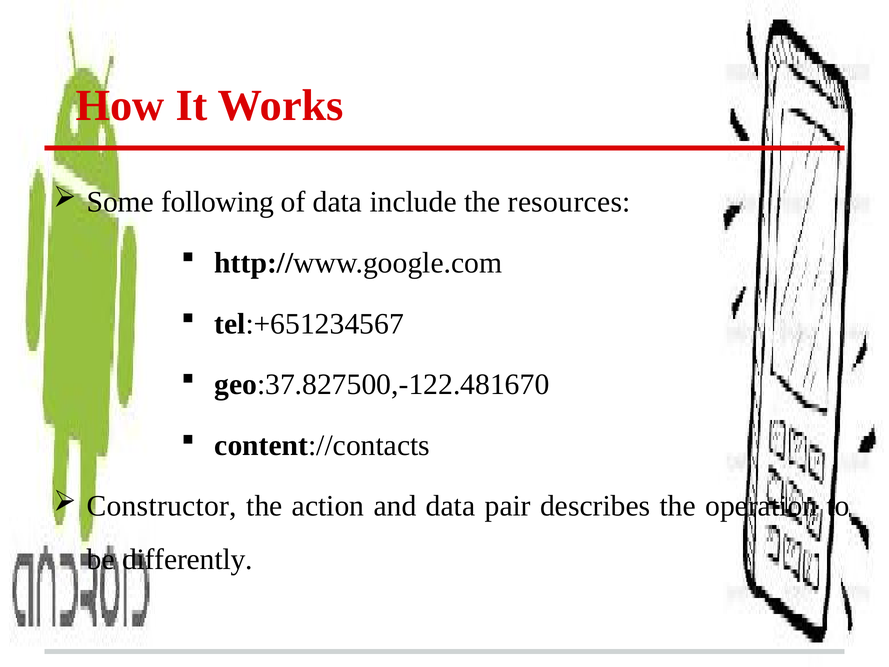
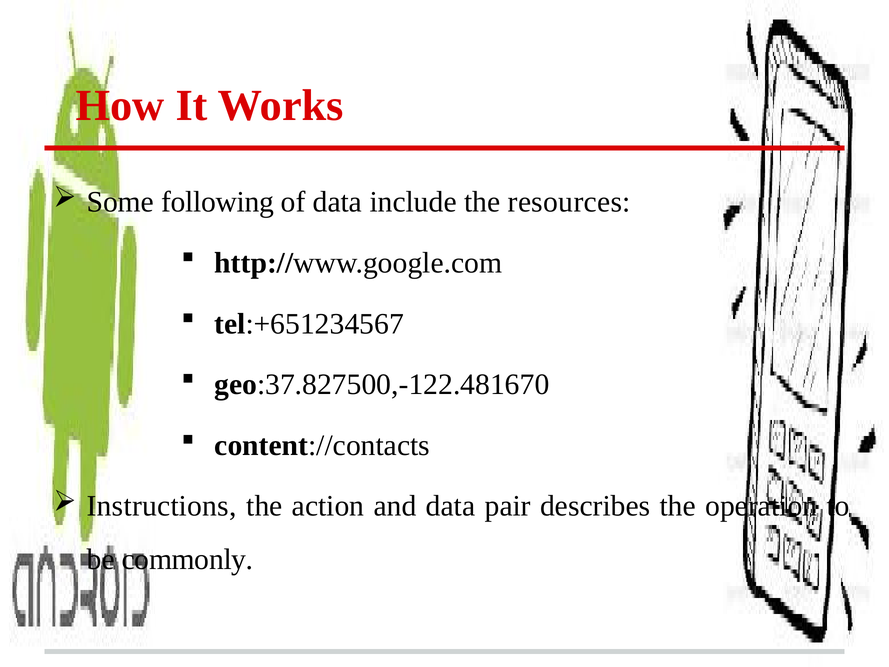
Constructor: Constructor -> Instructions
differently: differently -> commonly
